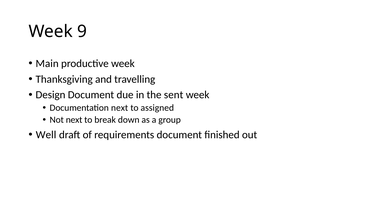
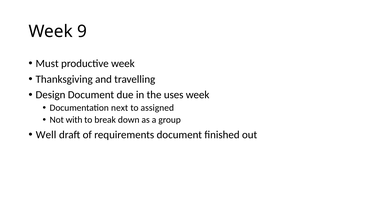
Main: Main -> Must
sent: sent -> uses
Not next: next -> with
